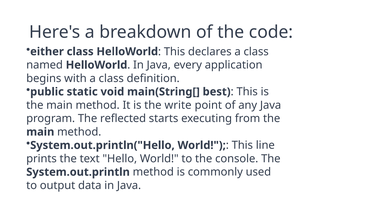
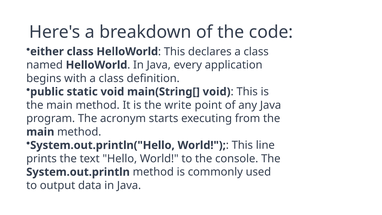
main(String[ best: best -> void
reflected: reflected -> acronym
